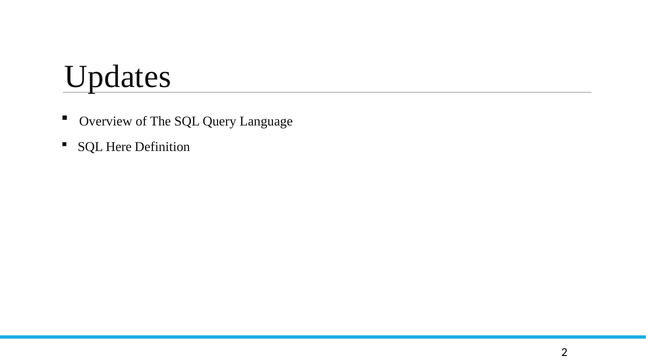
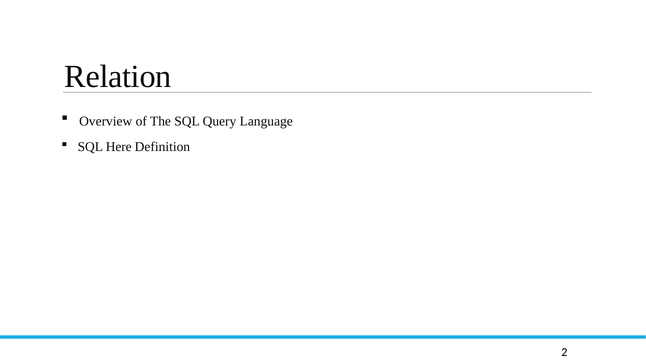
Updates: Updates -> Relation
